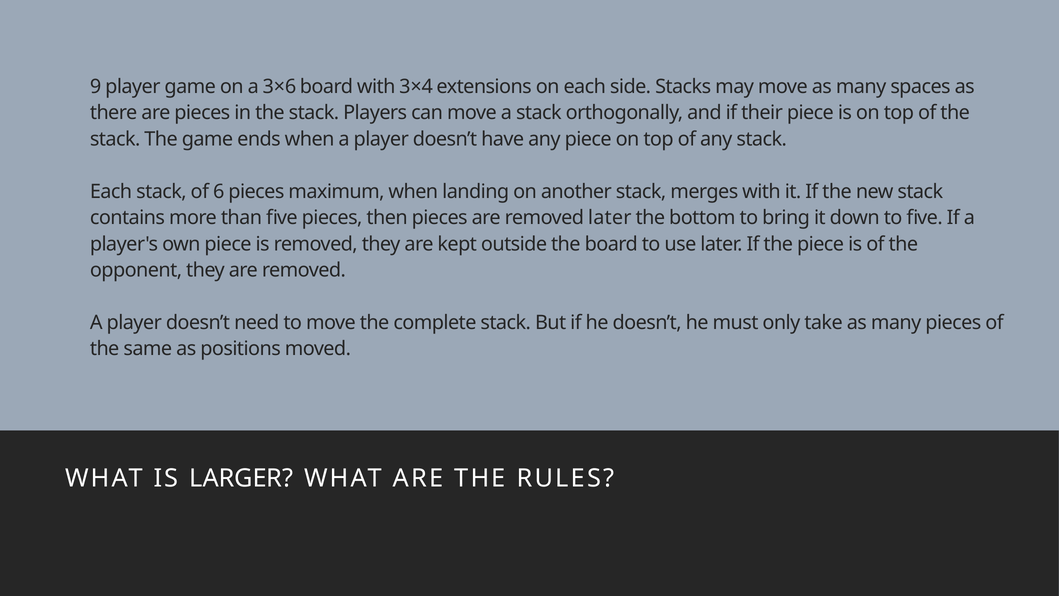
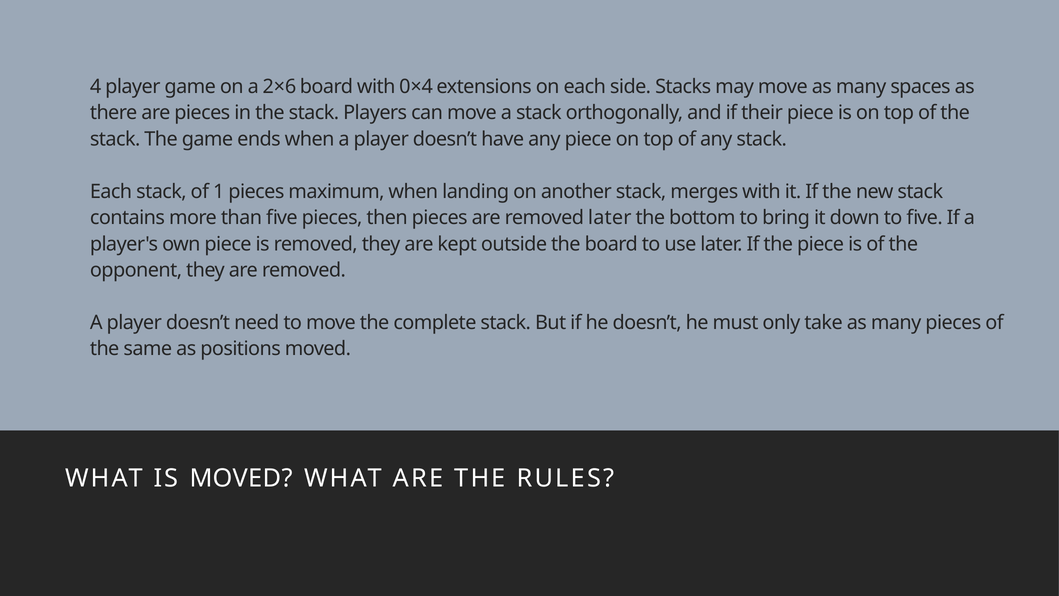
9: 9 -> 4
3×6: 3×6 -> 2×6
3×4: 3×4 -> 0×4
6: 6 -> 1
IS LARGER: LARGER -> MOVED
